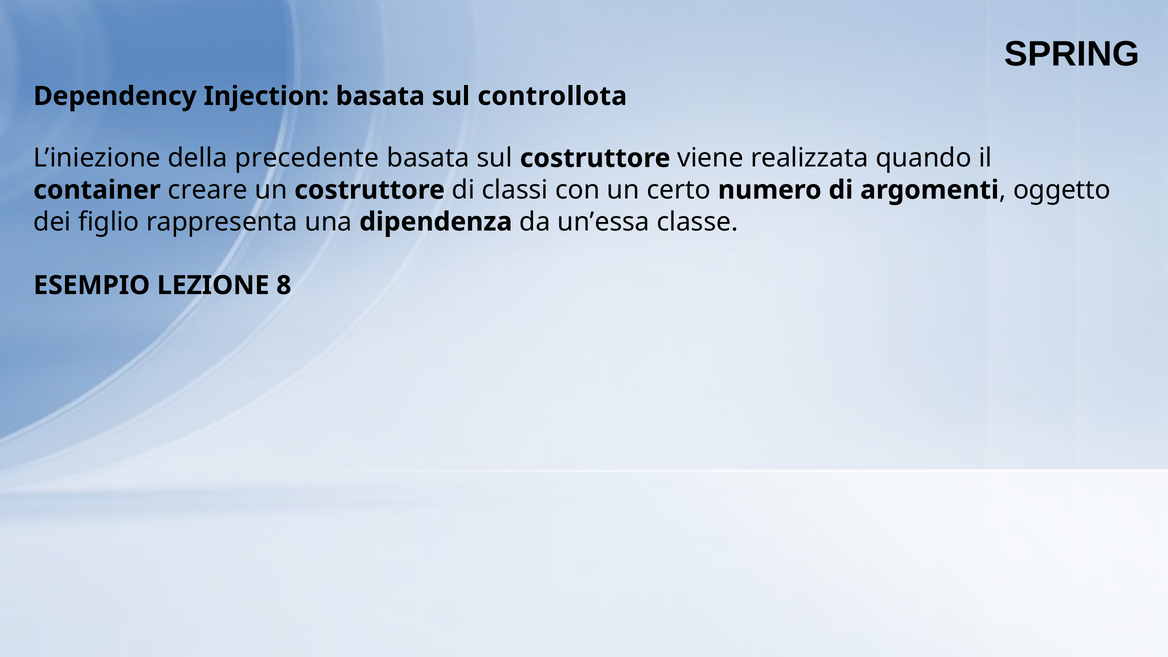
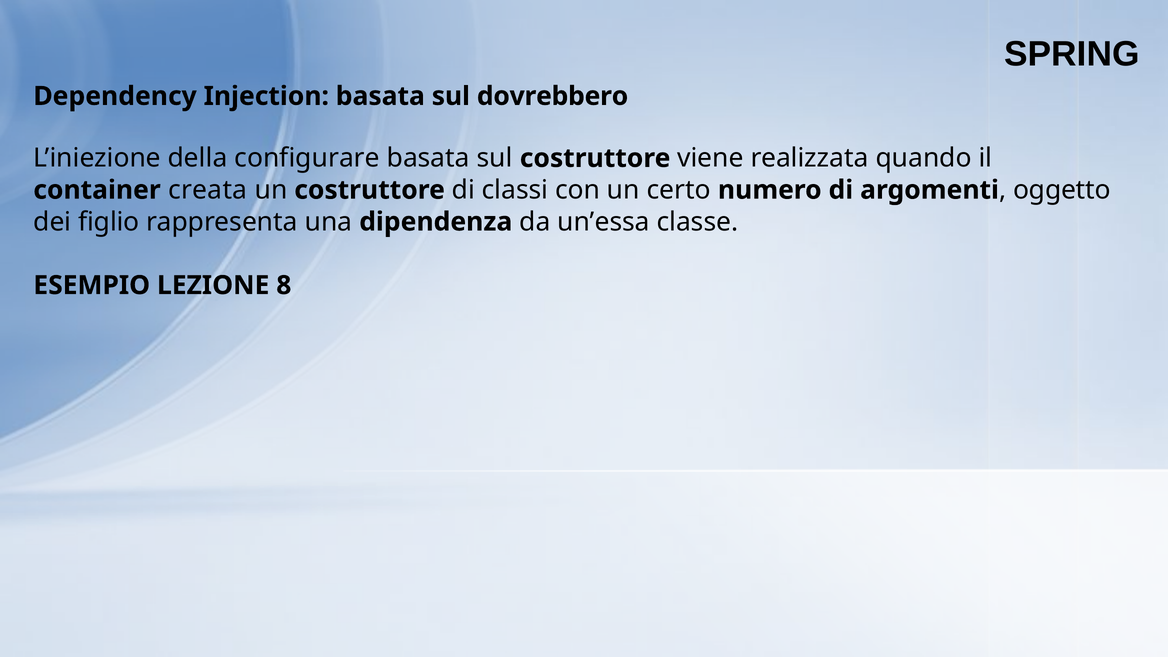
controllota: controllota -> dovrebbero
precedente: precedente -> configurare
creare: creare -> creata
